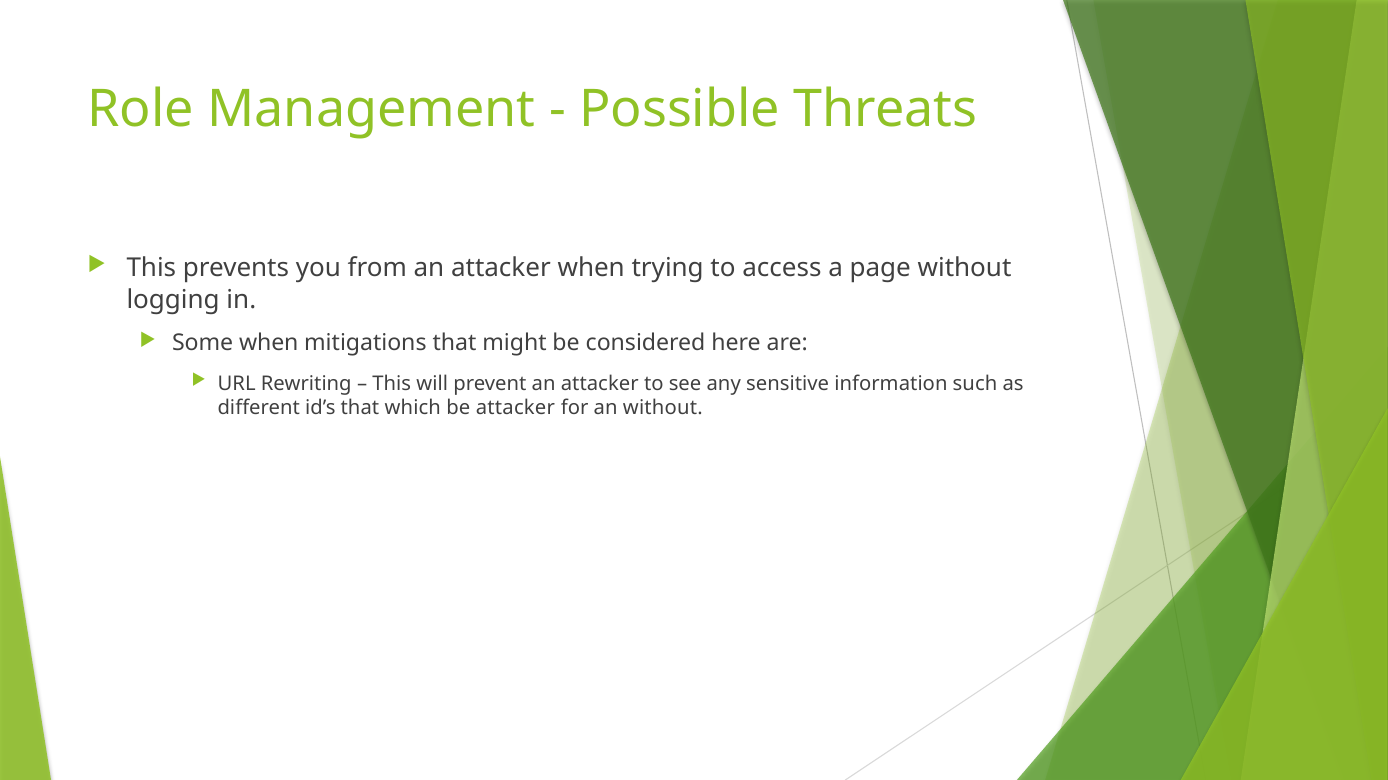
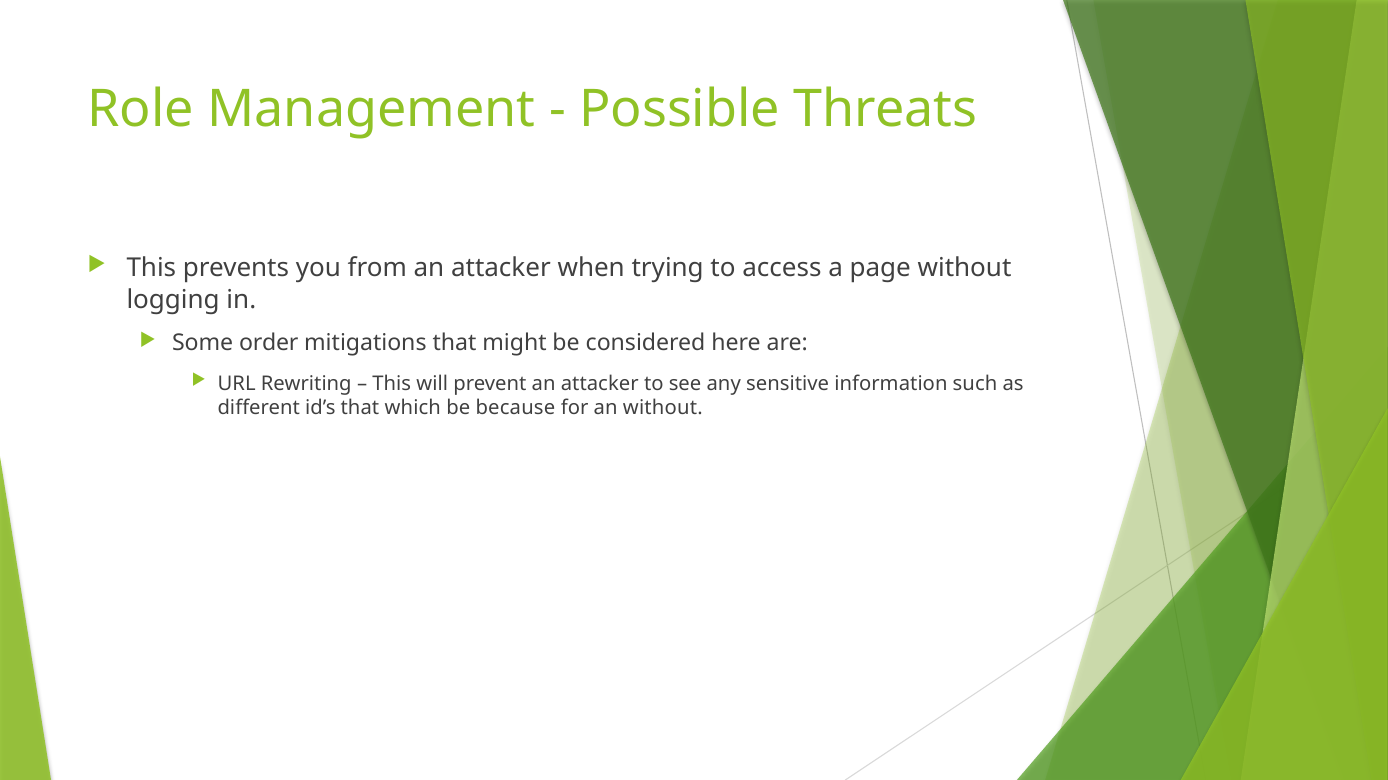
Some when: when -> order
be attacker: attacker -> because
